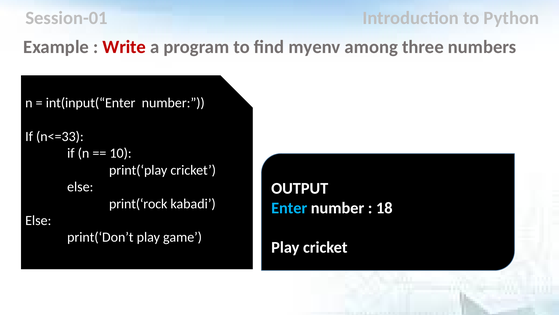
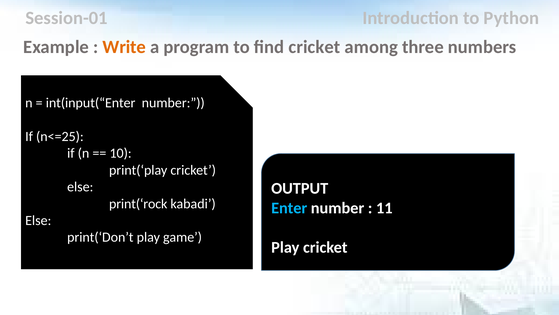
Write colour: red -> orange
find myenv: myenv -> cricket
n<=33: n<=33 -> n<=25
18: 18 -> 11
